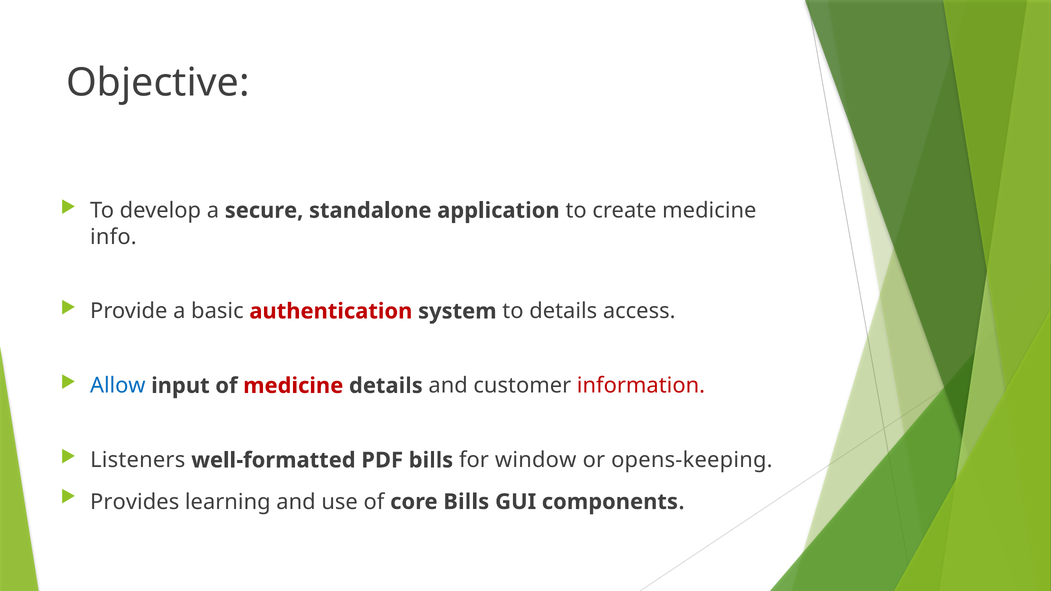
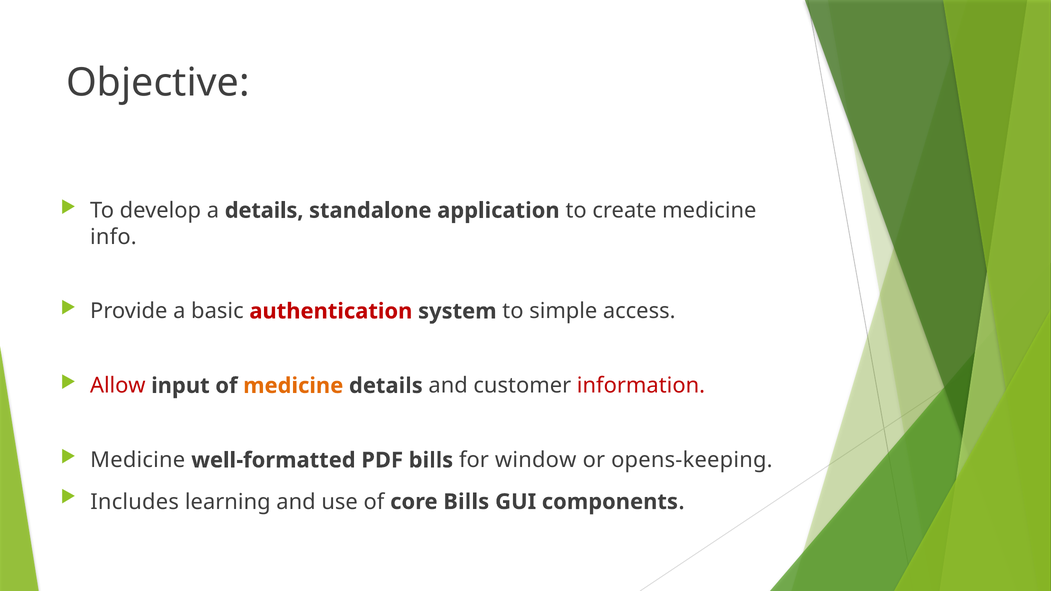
a secure: secure -> details
to details: details -> simple
Allow colour: blue -> red
medicine at (293, 386) colour: red -> orange
Listeners at (138, 460): Listeners -> Medicine
Provides: Provides -> Includes
